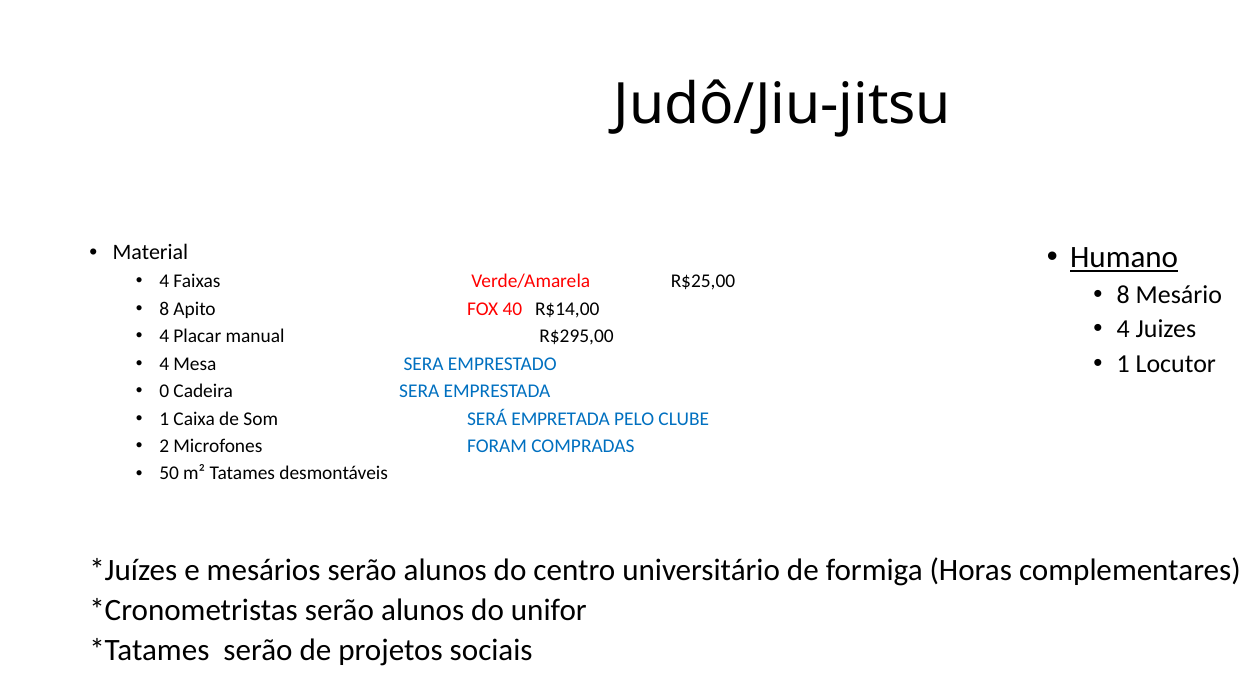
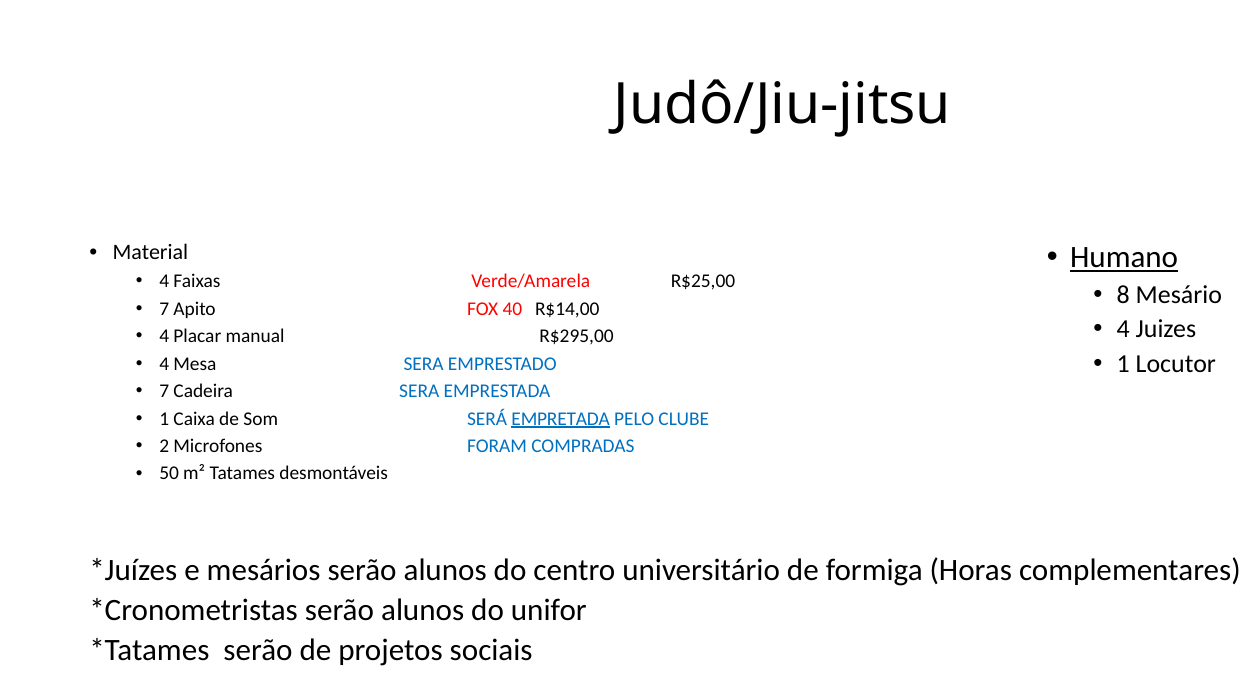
8 at (164, 309): 8 -> 7
0 at (164, 391): 0 -> 7
EMPRETADA underline: none -> present
